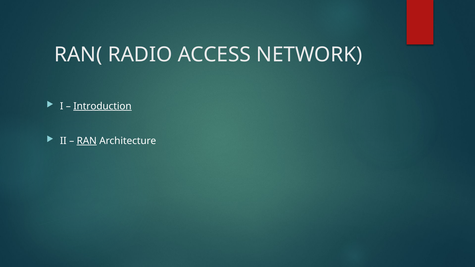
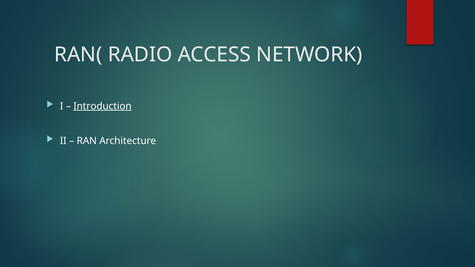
RAN underline: present -> none
